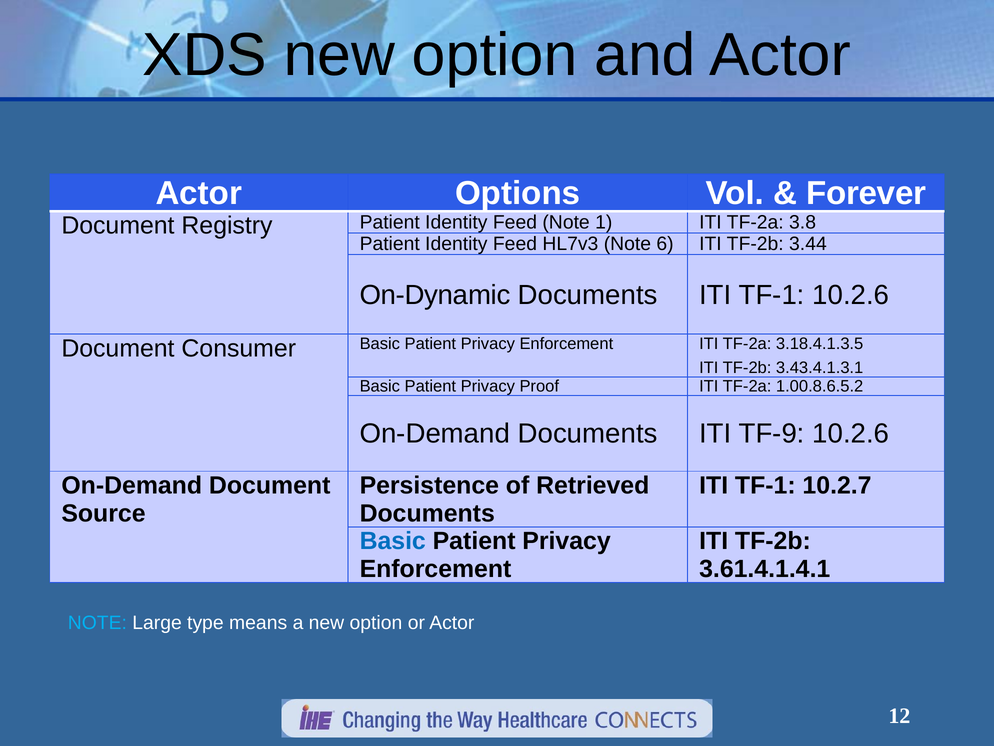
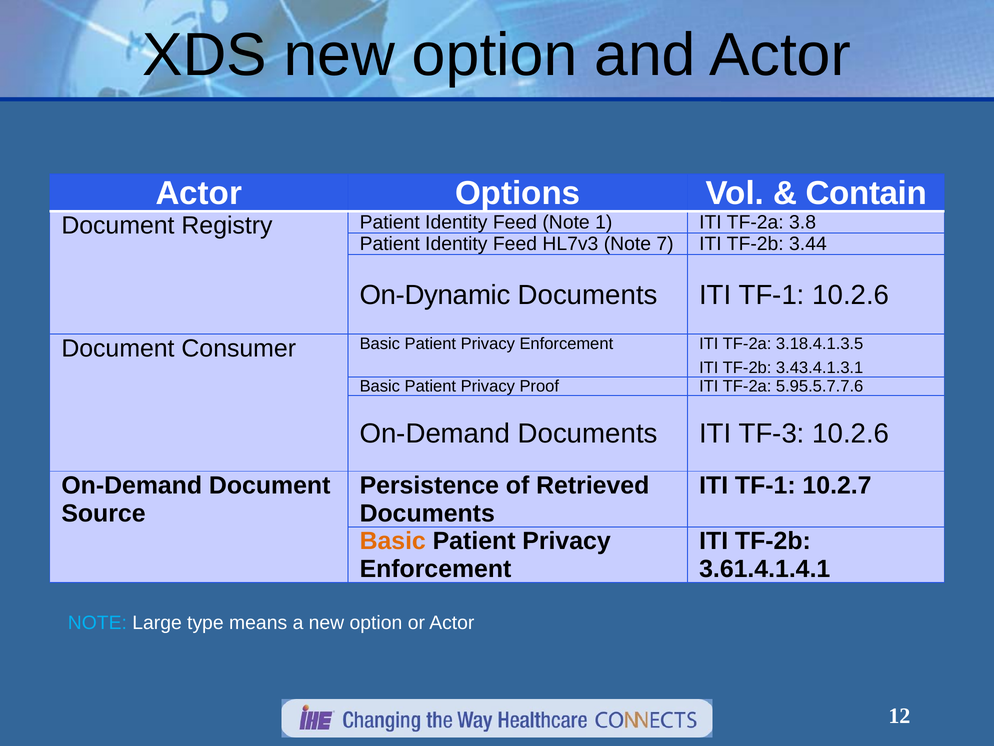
Forever: Forever -> Contain
6: 6 -> 7
1.00.8.6.5.2: 1.00.8.6.5.2 -> 5.95.5.7.7.6
TF-9: TF-9 -> TF-3
Basic at (393, 541) colour: blue -> orange
